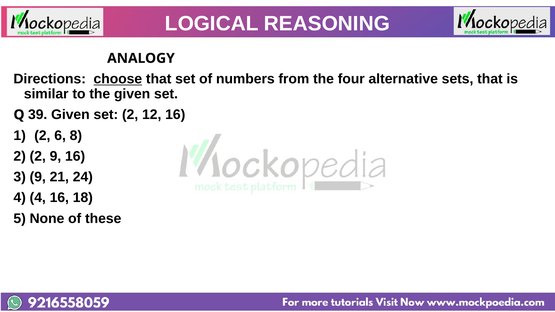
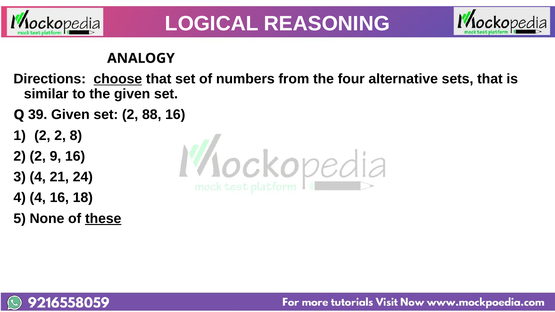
12: 12 -> 88
6 at (60, 136): 6 -> 2
3 9: 9 -> 4
these underline: none -> present
